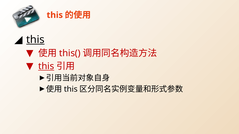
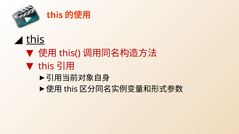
this at (46, 66) underline: present -> none
